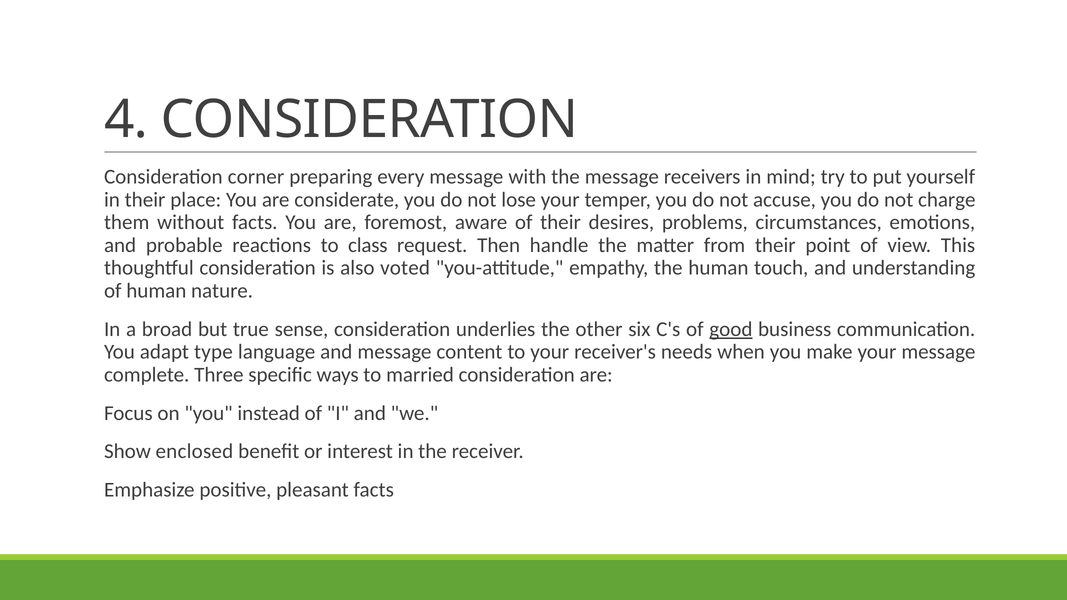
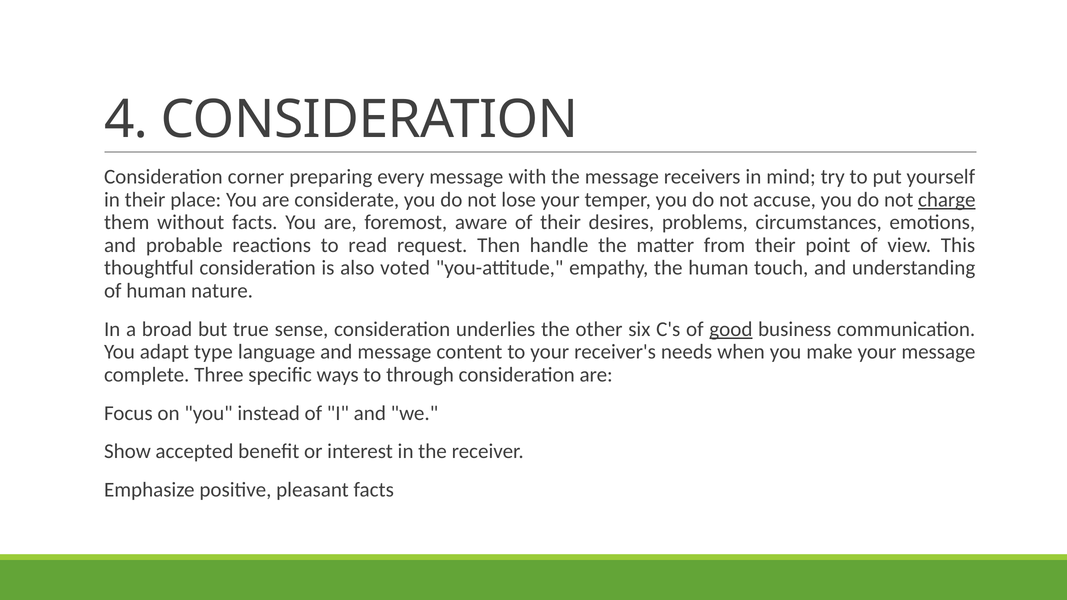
charge underline: none -> present
class: class -> read
married: married -> through
enclosed: enclosed -> accepted
